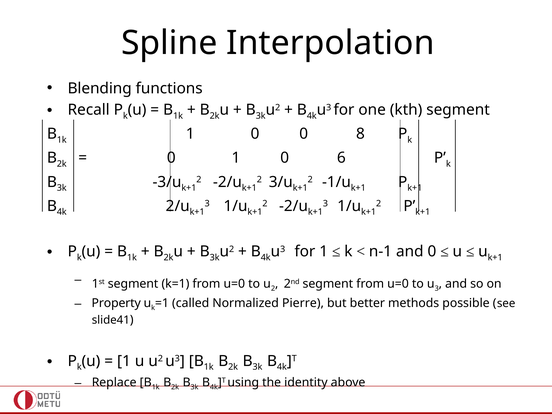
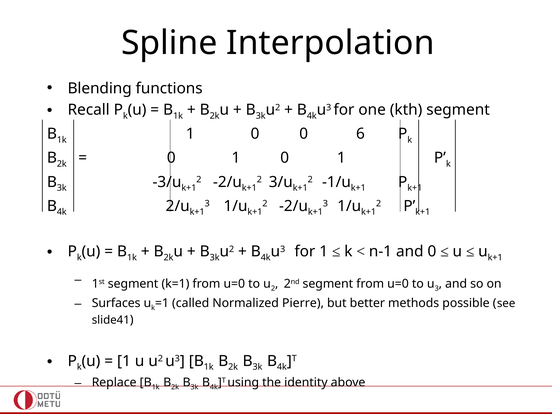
8: 8 -> 6
1 0 6: 6 -> 1
Property: Property -> Surfaces
